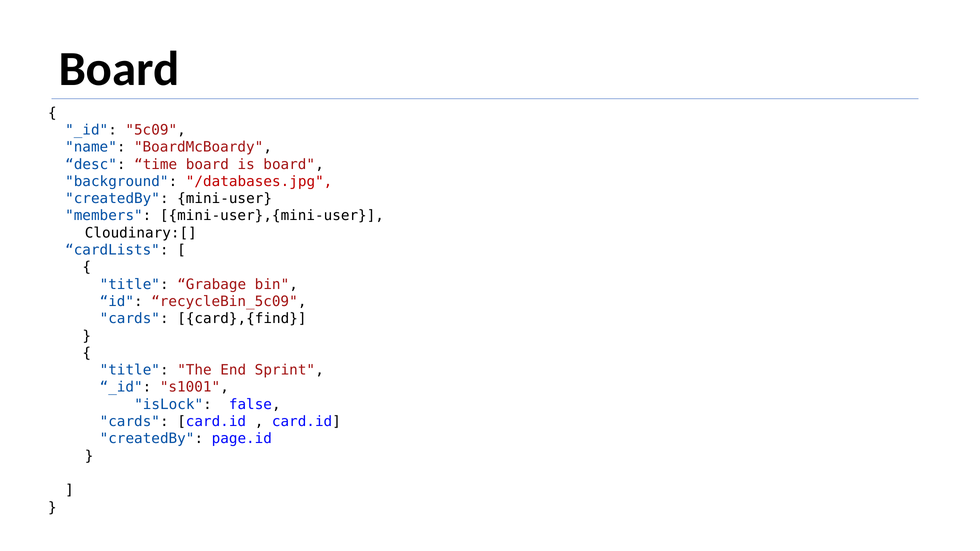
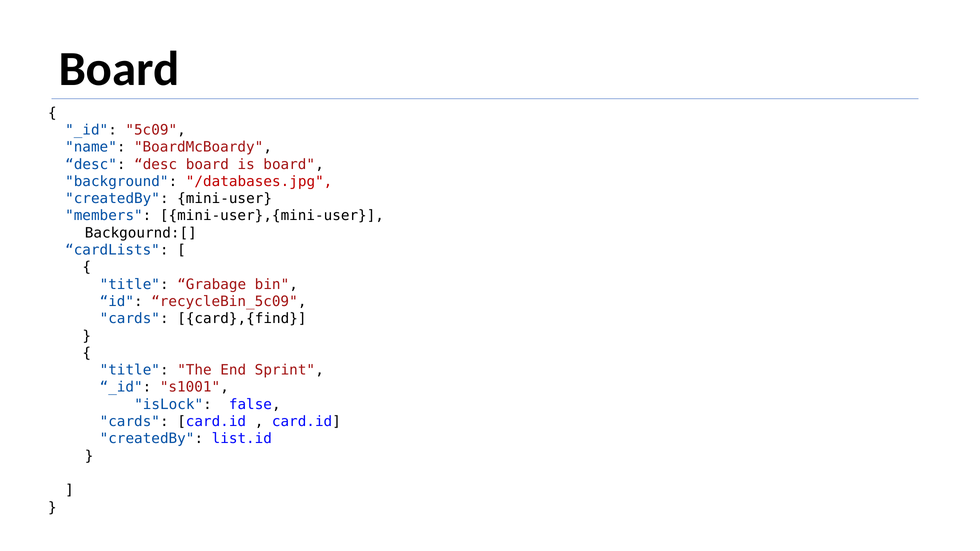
desc time: time -> desc
Cloudinary:[: Cloudinary:[ -> Backgournd:[
page.id: page.id -> list.id
